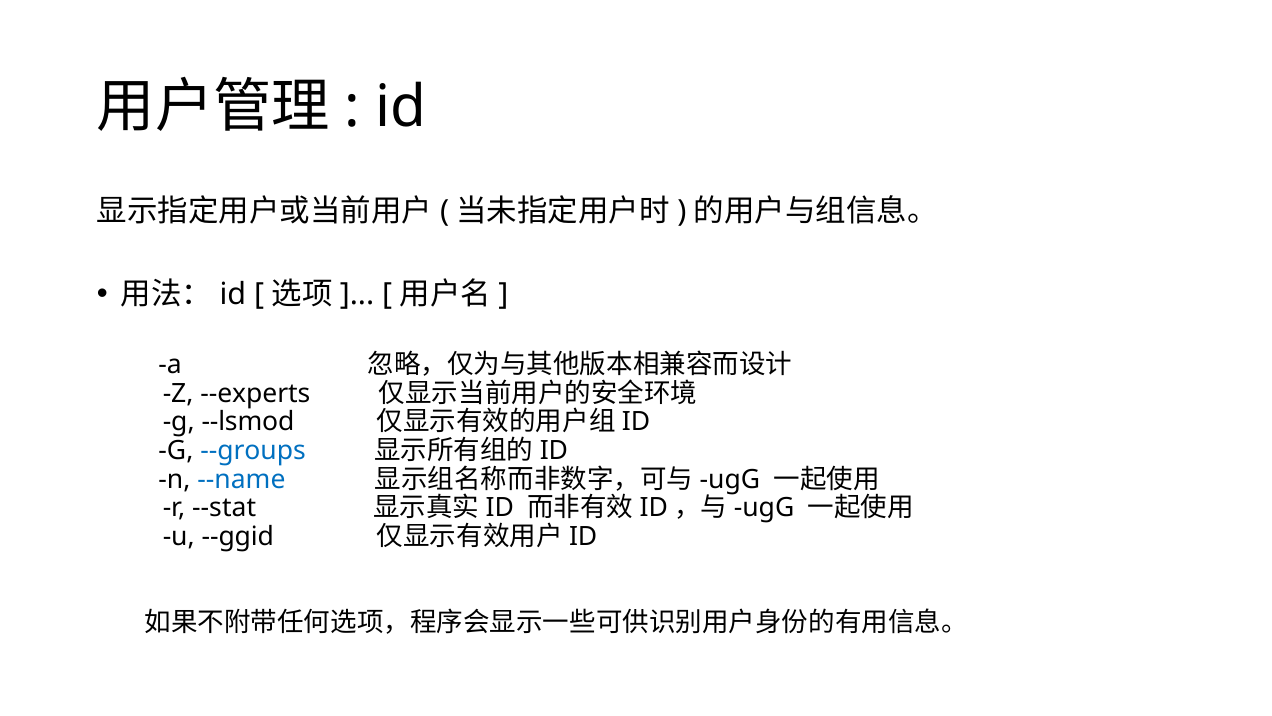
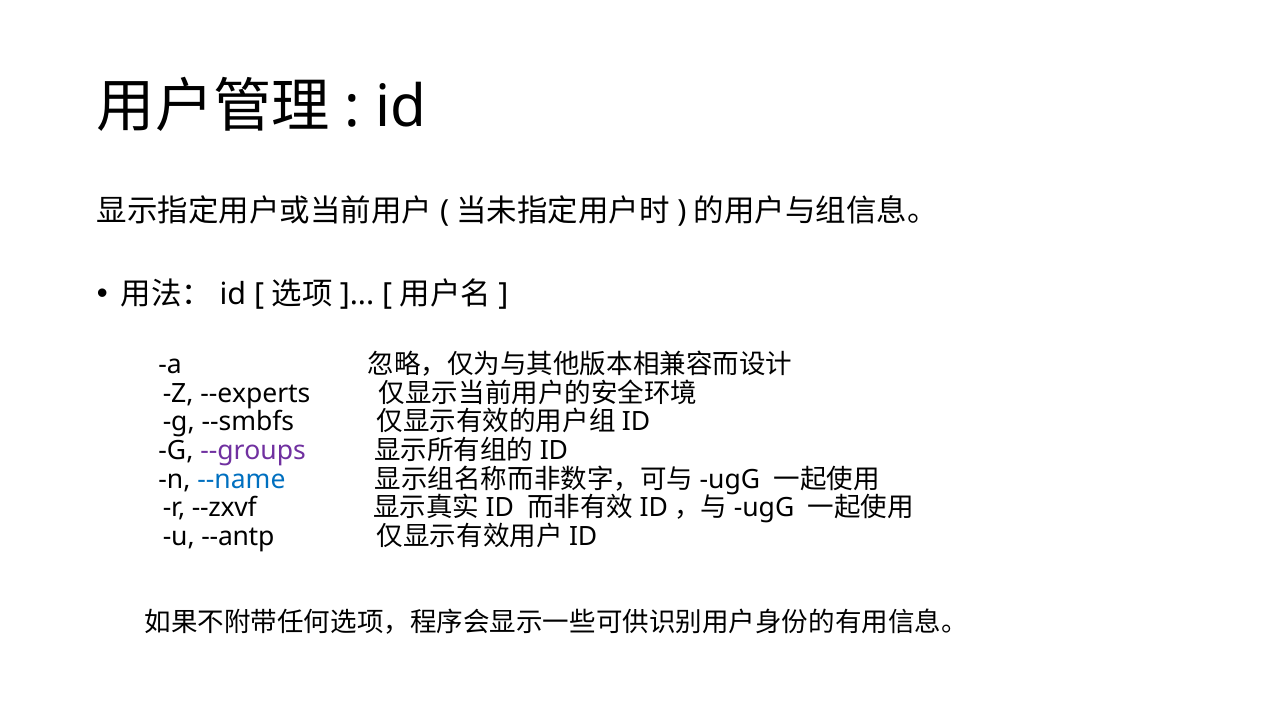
--lsmod: --lsmod -> --smbfs
--groups colour: blue -> purple
--stat: --stat -> --zxvf
--ggid: --ggid -> --antp
